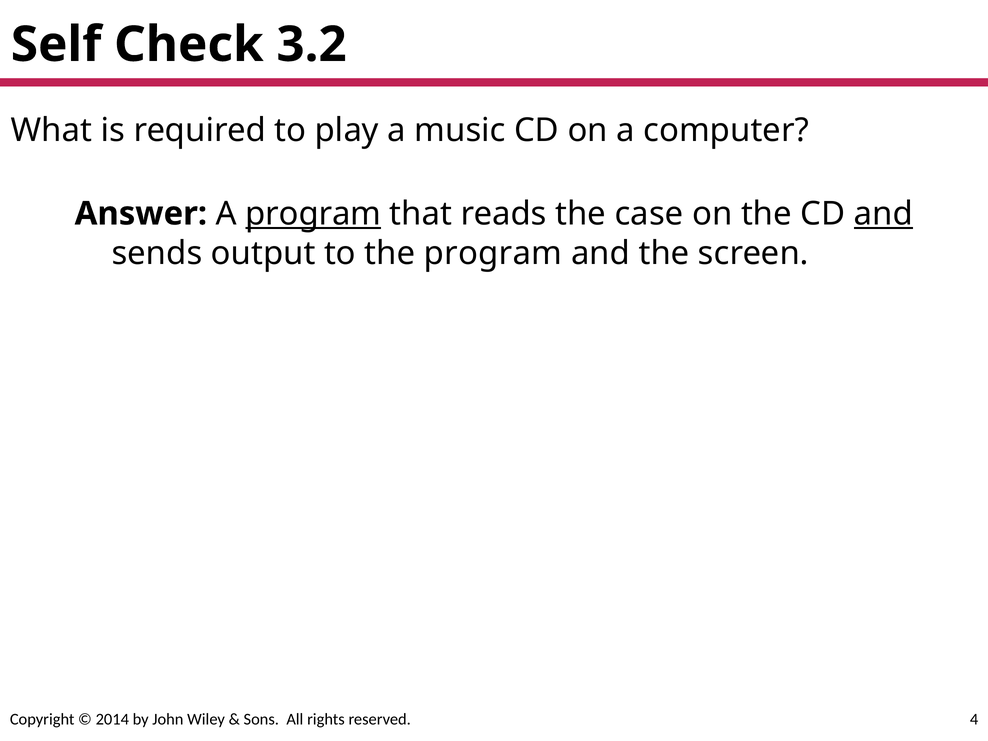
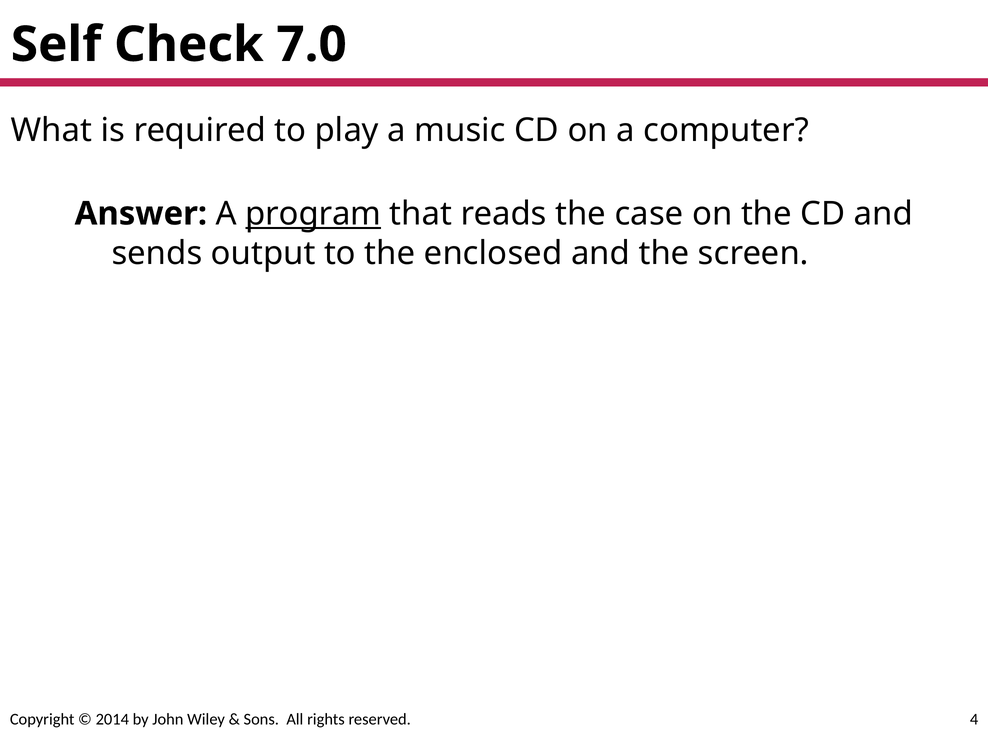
3.2: 3.2 -> 7.0
and at (883, 214) underline: present -> none
the program: program -> enclosed
